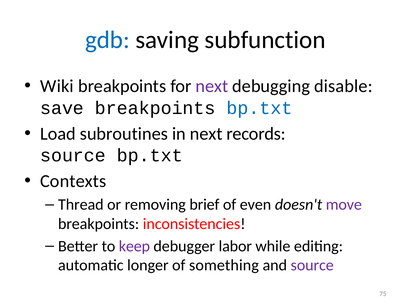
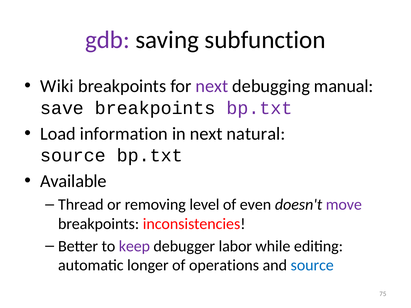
gdb colour: blue -> purple
disable: disable -> manual
bp.txt at (259, 108) colour: blue -> purple
subroutines: subroutines -> information
records: records -> natural
Contexts: Contexts -> Available
brief: brief -> level
something: something -> operations
source at (312, 266) colour: purple -> blue
